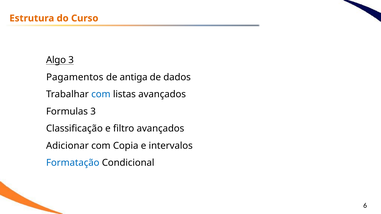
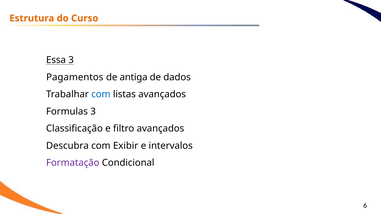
Algo: Algo -> Essa
Adicionar: Adicionar -> Descubra
Copia: Copia -> Exibir
Formatação colour: blue -> purple
